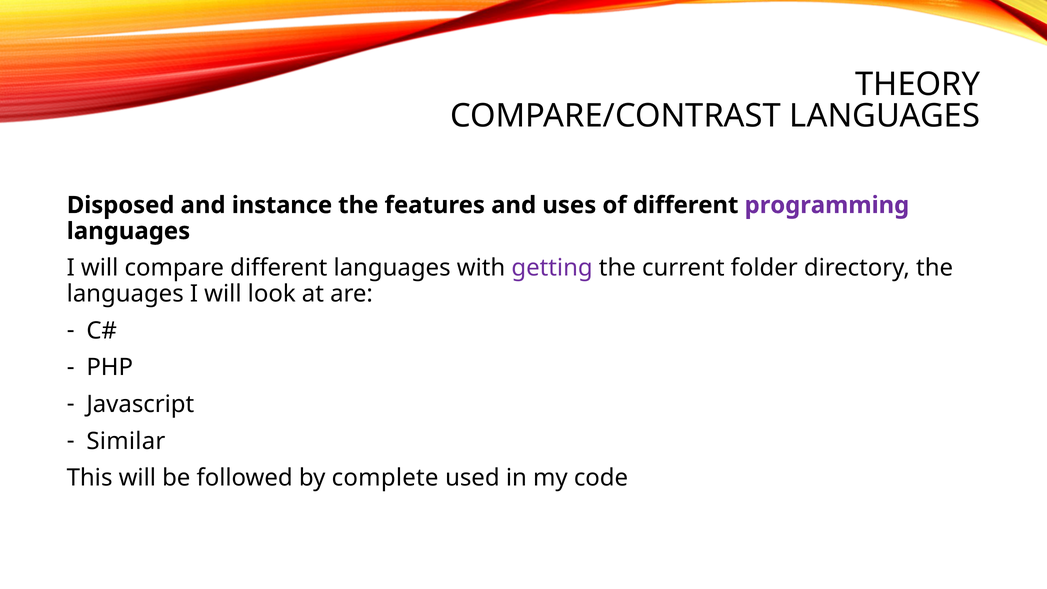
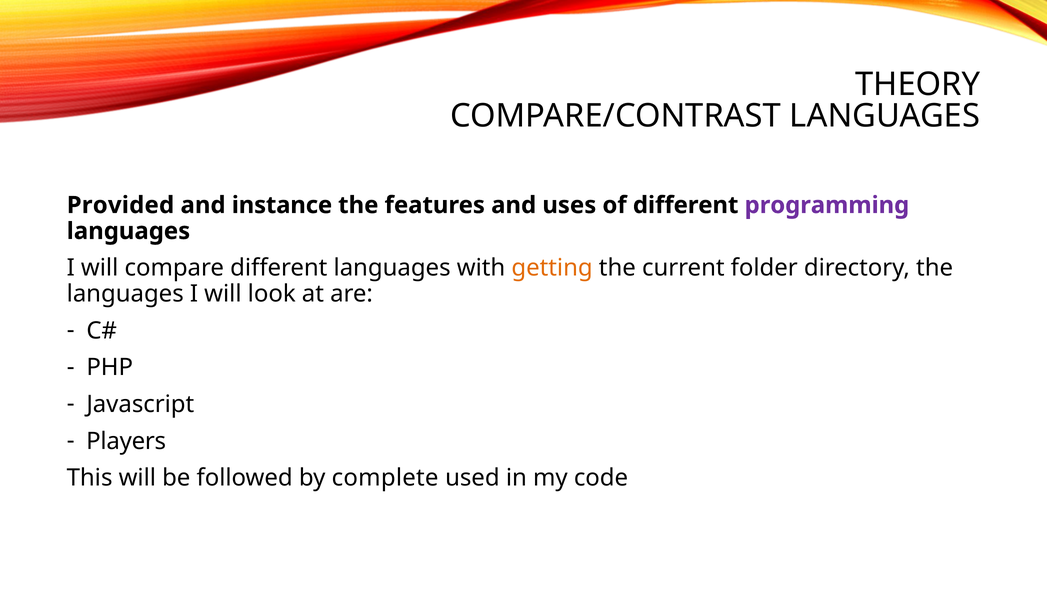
Disposed: Disposed -> Provided
getting colour: purple -> orange
Similar: Similar -> Players
